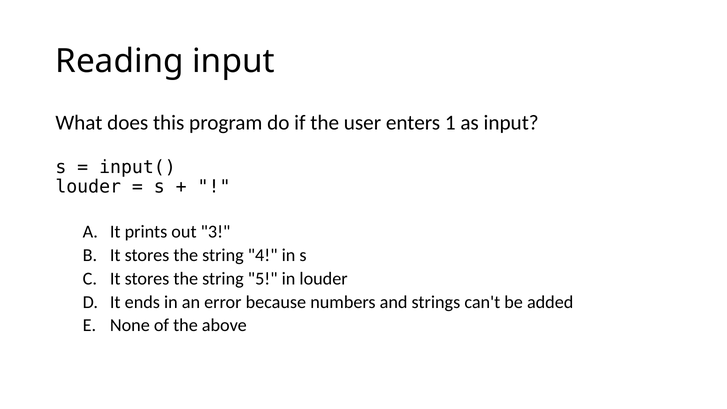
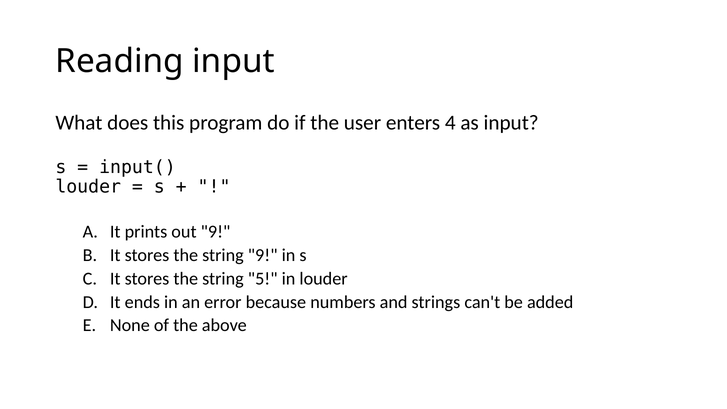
1: 1 -> 4
out 3: 3 -> 9
string 4: 4 -> 9
